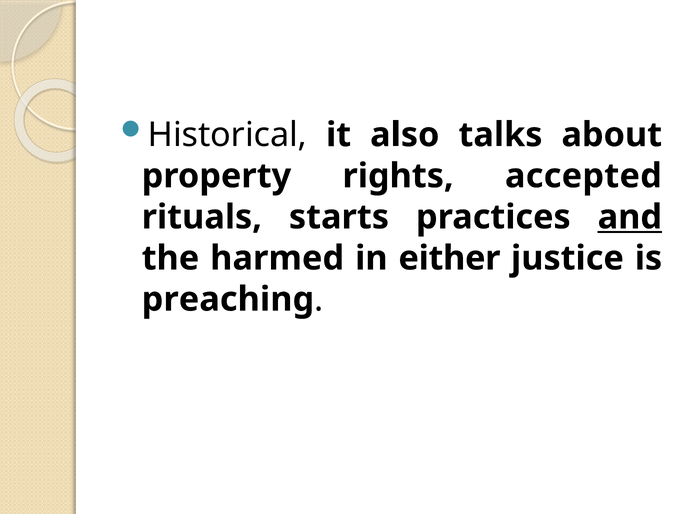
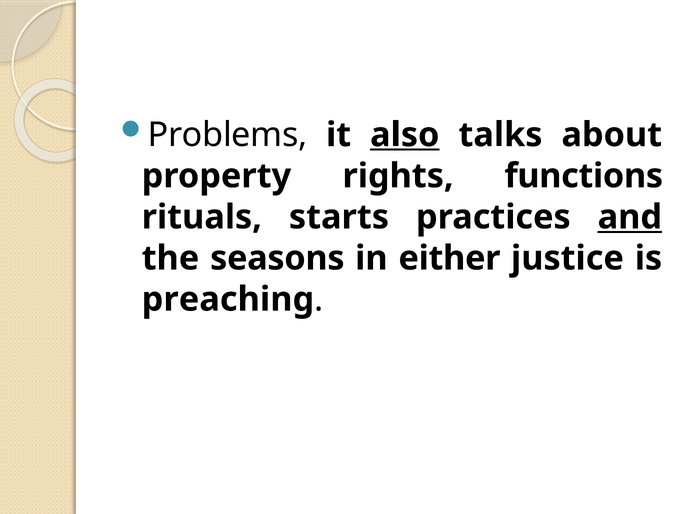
Historical: Historical -> Problems
also underline: none -> present
accepted: accepted -> functions
harmed: harmed -> seasons
